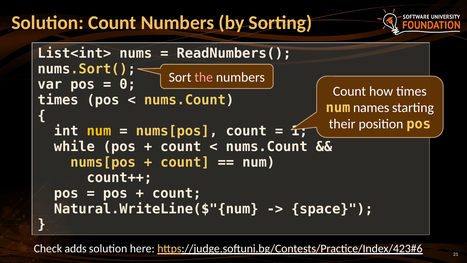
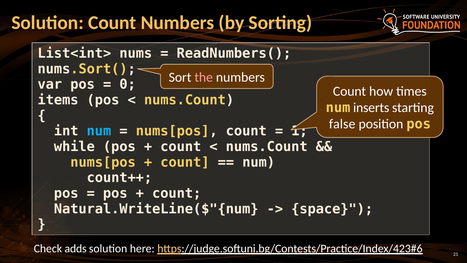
times at (58, 100): times -> items
names: names -> inserts
their: their -> false
num at (99, 131) colour: yellow -> light blue
